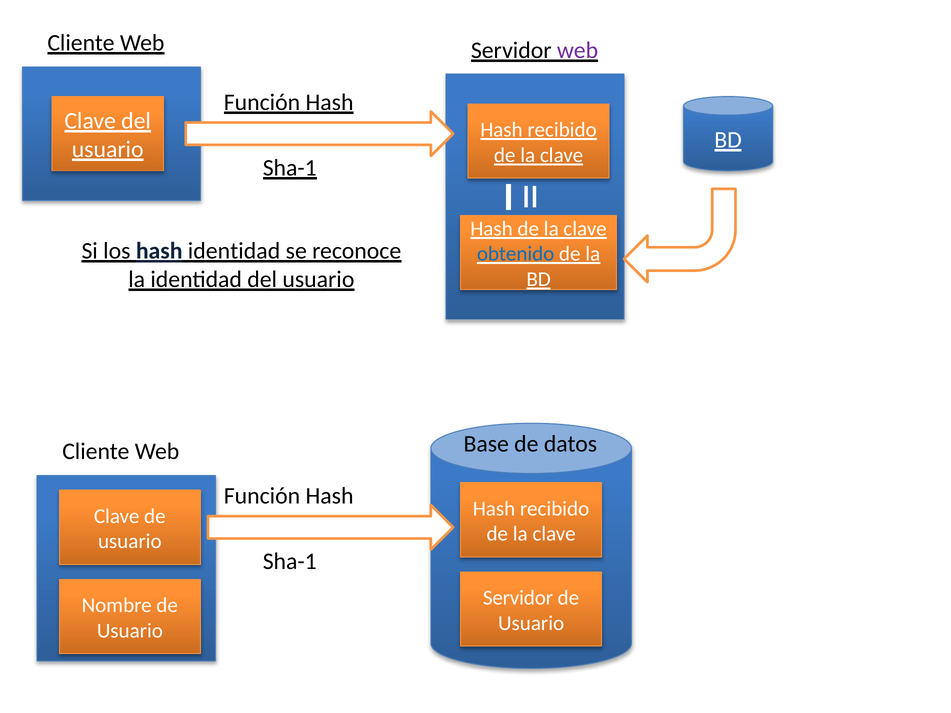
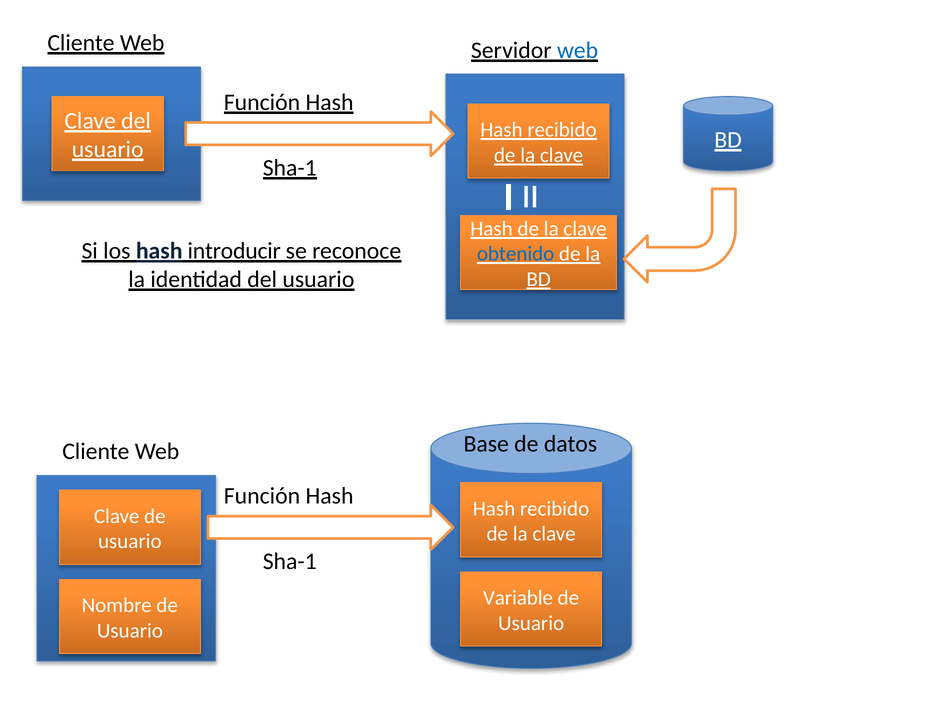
web at (578, 50) colour: purple -> blue
hash identidad: identidad -> introducir
Servidor at (518, 598): Servidor -> Variable
